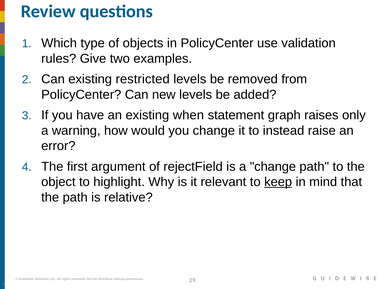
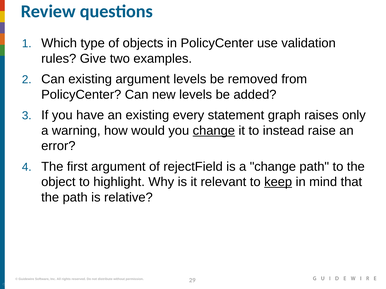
existing restricted: restricted -> argument
when: when -> every
change at (214, 131) underline: none -> present
